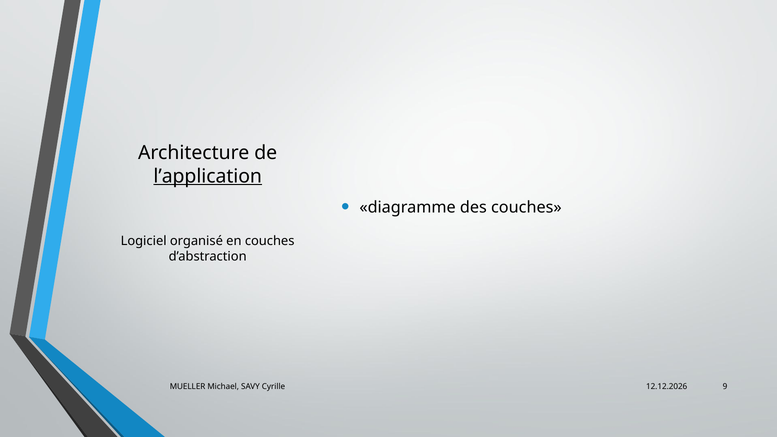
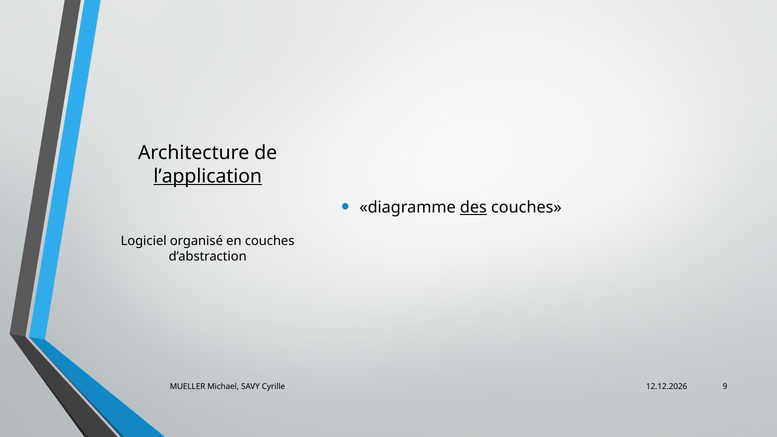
des underline: none -> present
